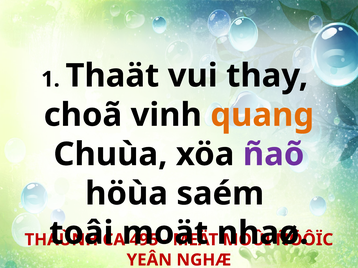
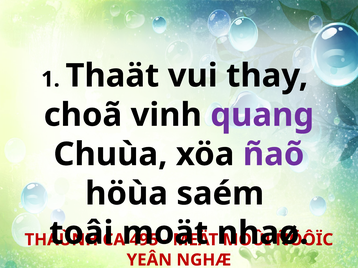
quang colour: orange -> purple
